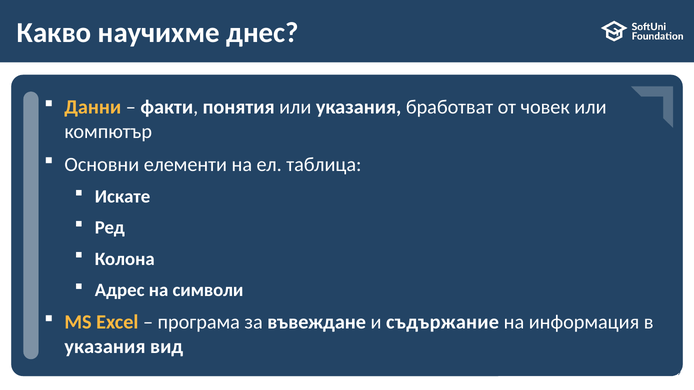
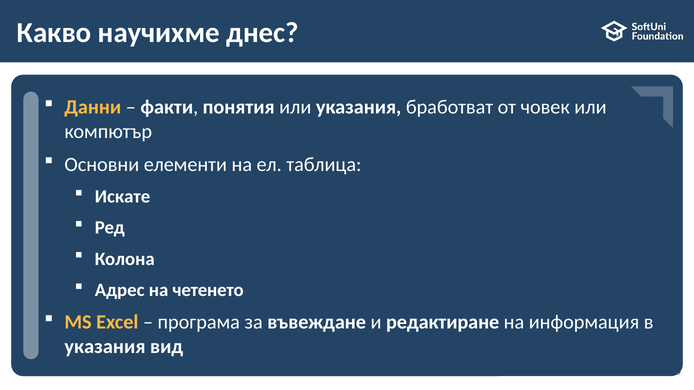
символи: символи -> четенето
съдържание: съдържание -> редактиране
